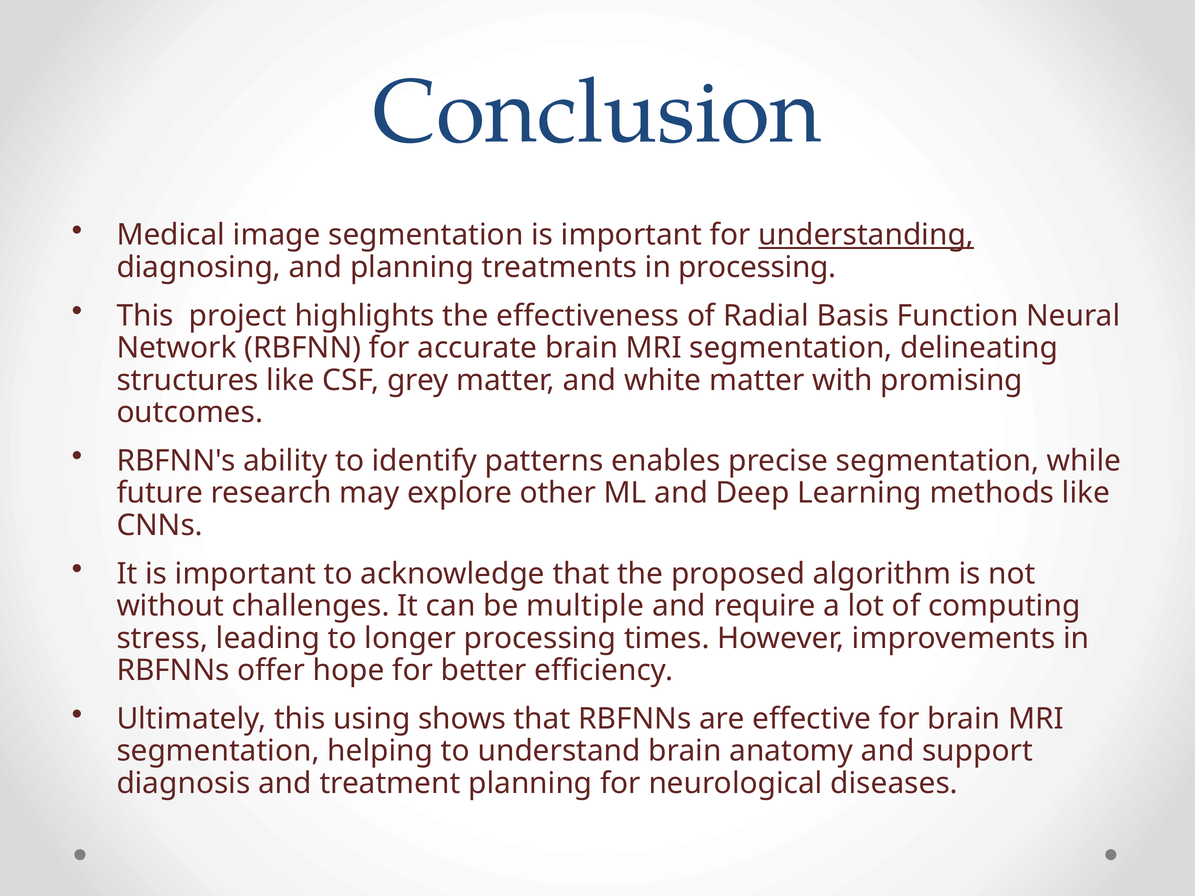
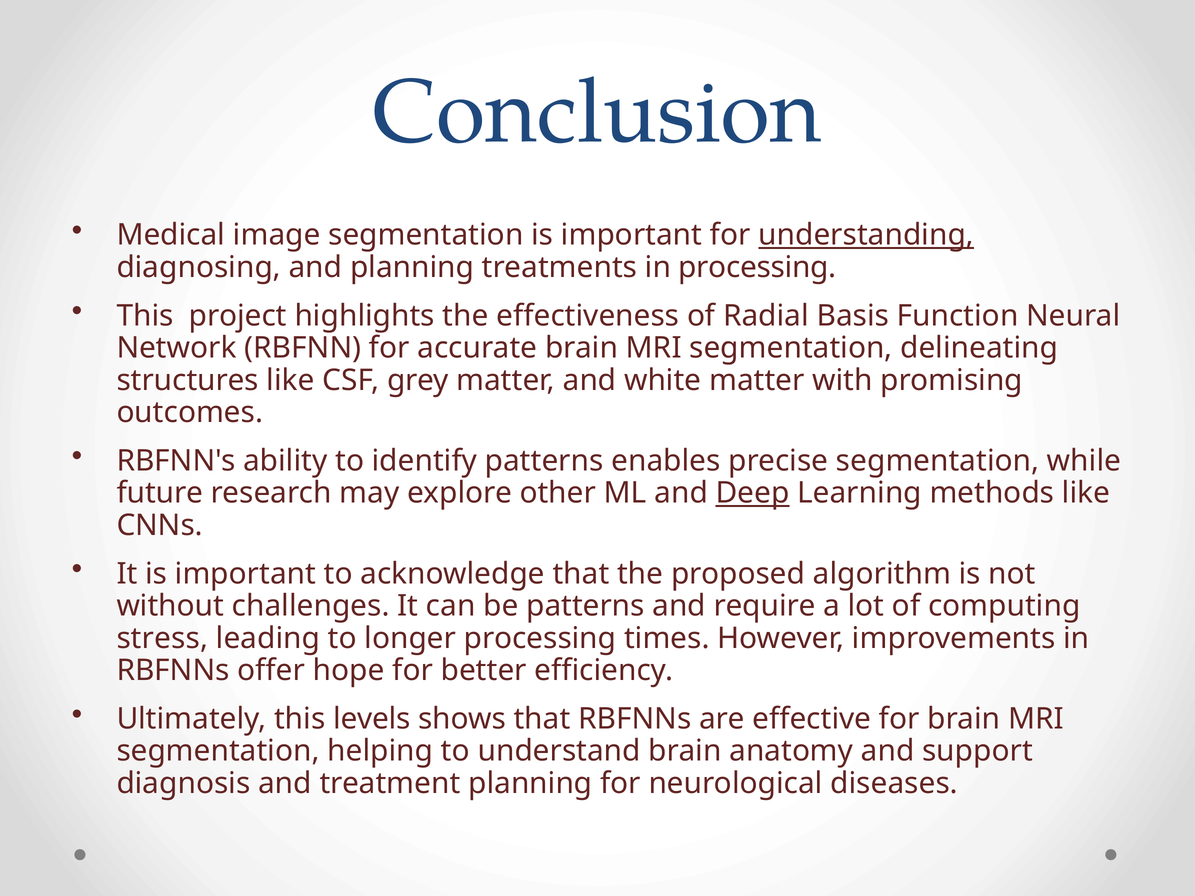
Deep underline: none -> present
be multiple: multiple -> patterns
using: using -> levels
